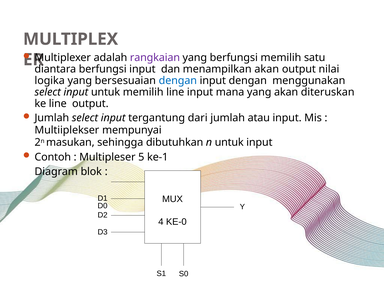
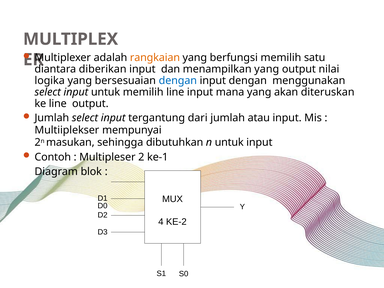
rangkaian colour: purple -> orange
diantara berfungsi: berfungsi -> diberikan
menampilkan akan: akan -> yang
5: 5 -> 2
KE-0: KE-0 -> KE-2
